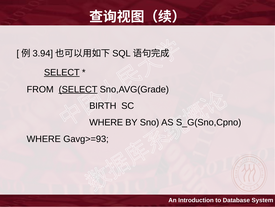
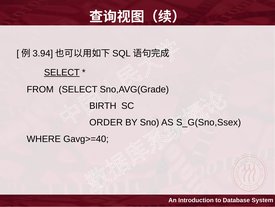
SELECT at (78, 89) underline: present -> none
WHERE at (106, 122): WHERE -> ORDER
S_G(Sno,Cpno: S_G(Sno,Cpno -> S_G(Sno,Ssex
Gavg>=93: Gavg>=93 -> Gavg>=40
